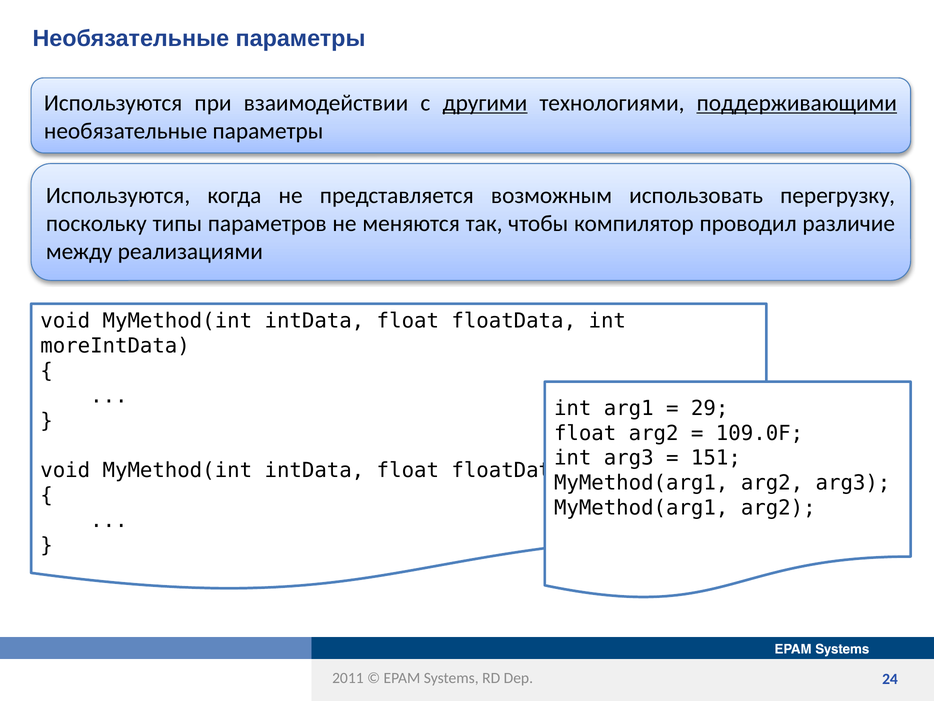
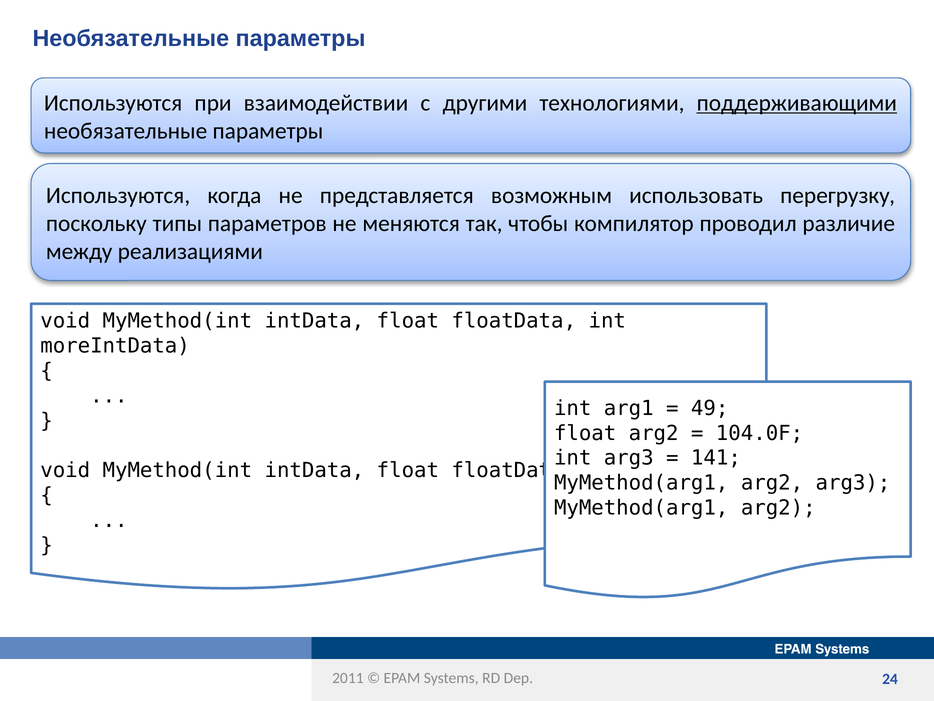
другими underline: present -> none
29: 29 -> 49
109.0F: 109.0F -> 104.0F
151: 151 -> 141
